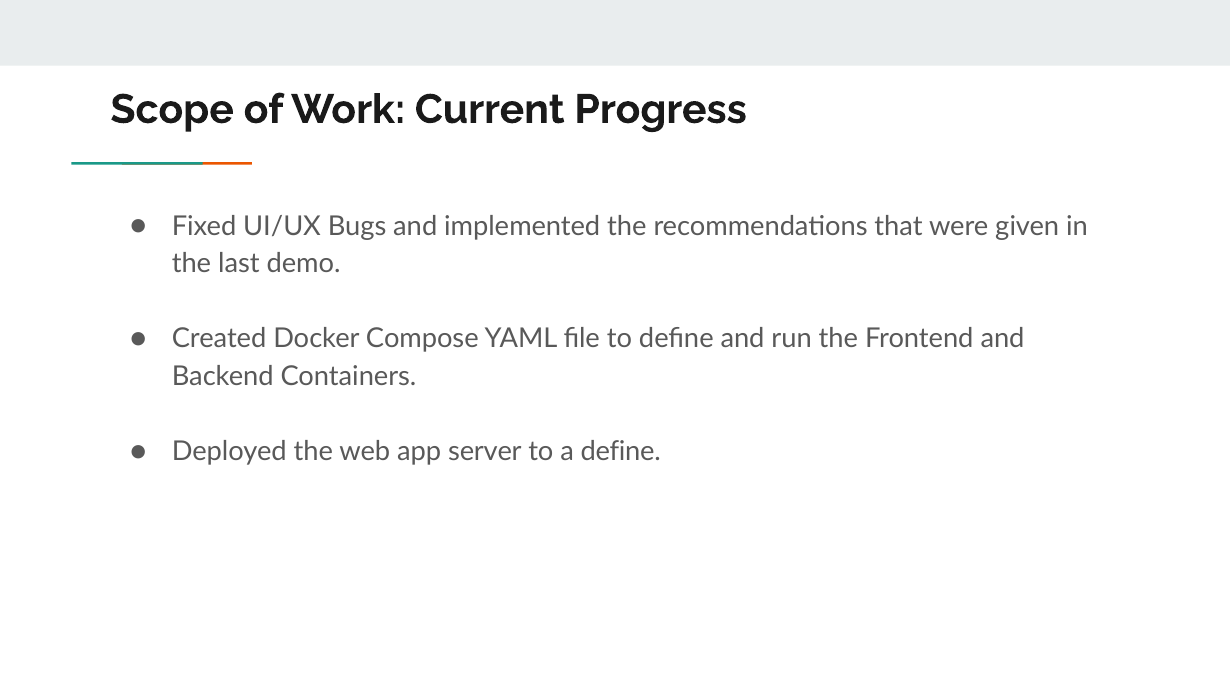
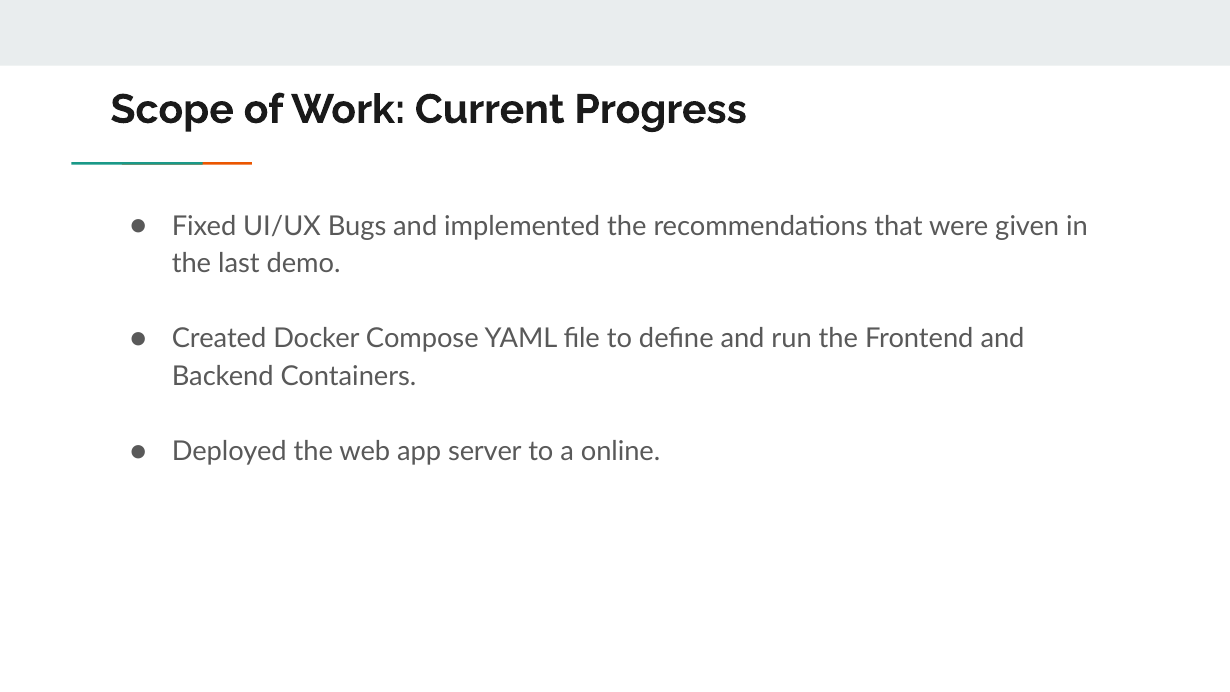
a define: define -> online
